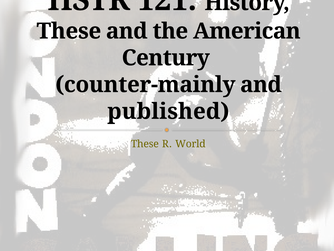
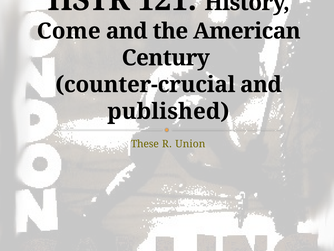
These at (69, 31): These -> Come
counter-mainly: counter-mainly -> counter-crucial
World: World -> Union
